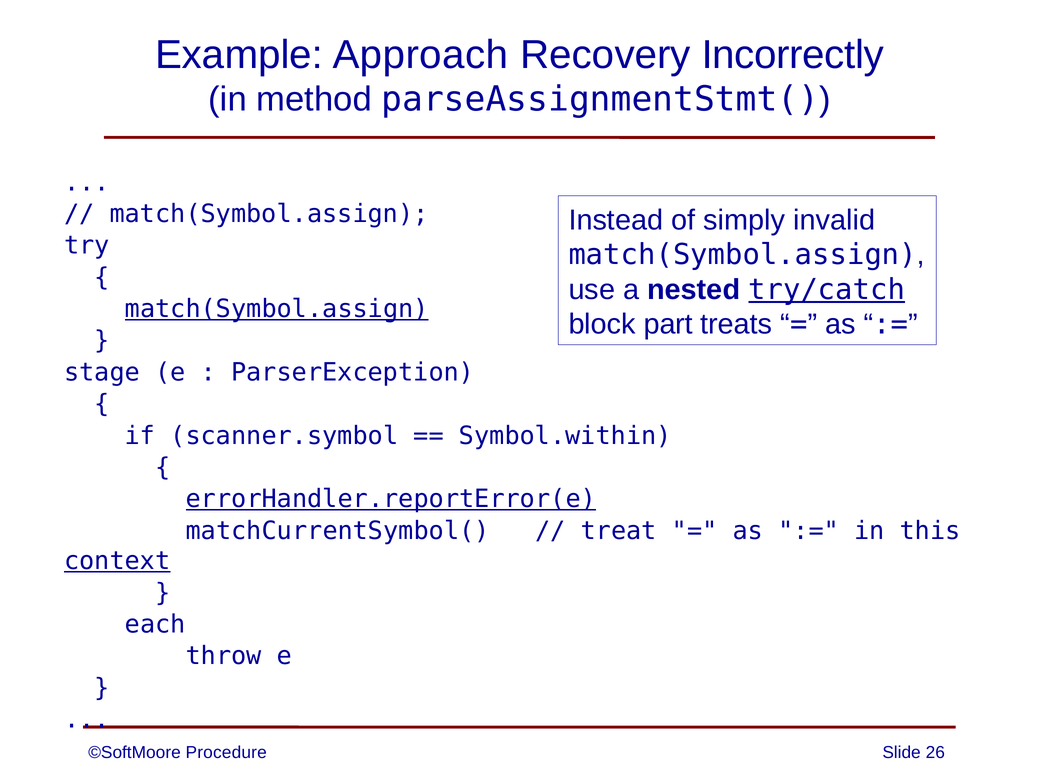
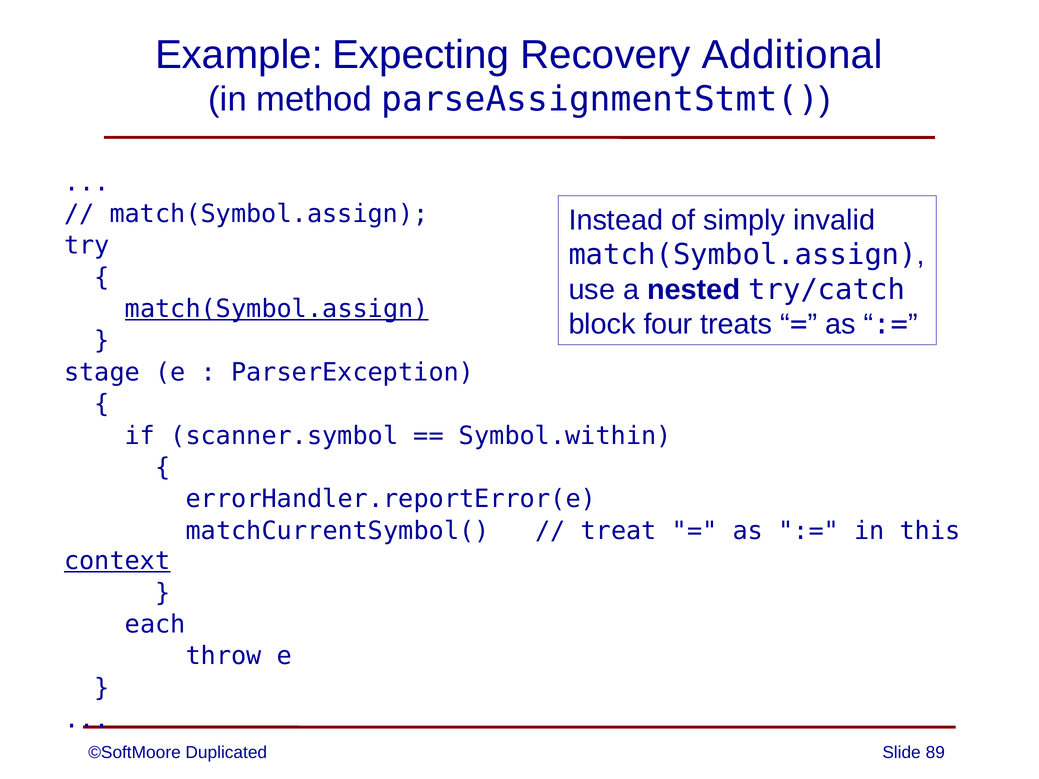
Approach: Approach -> Expecting
Incorrectly: Incorrectly -> Additional
try/catch underline: present -> none
part: part -> four
errorHandler.reportError(e underline: present -> none
Procedure: Procedure -> Duplicated
26: 26 -> 89
